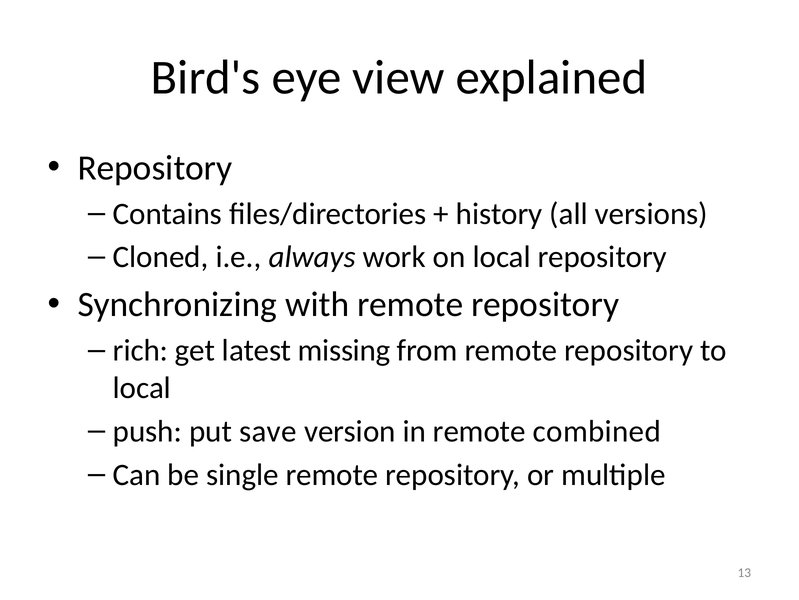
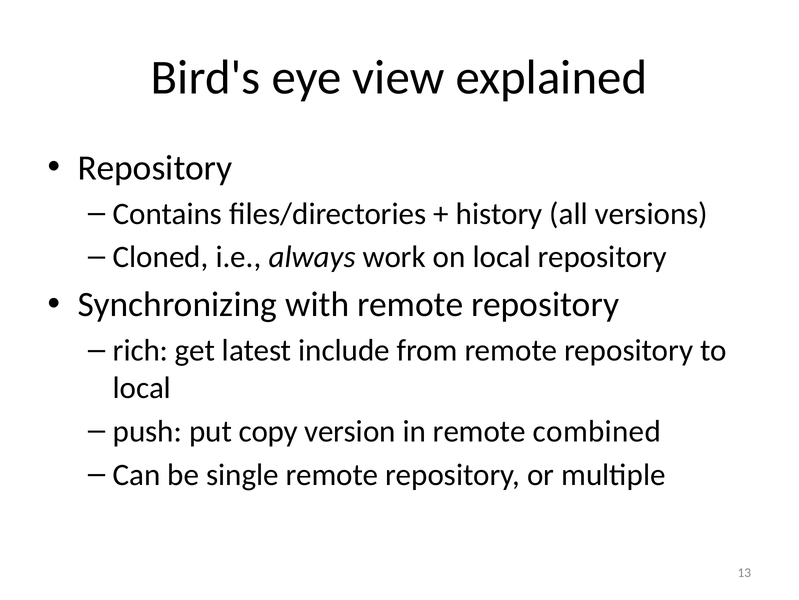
missing: missing -> include
save: save -> copy
